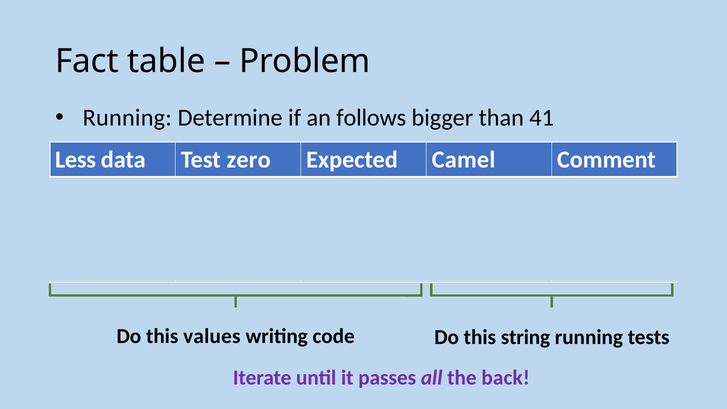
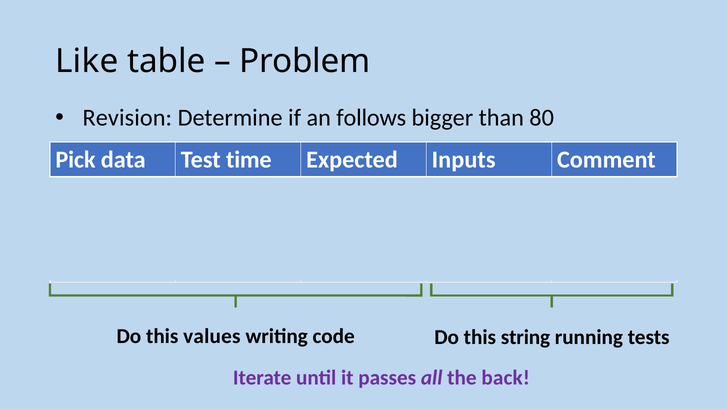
Fact: Fact -> Like
Running at (127, 118): Running -> Revision
41: 41 -> 80
Less: Less -> Pick
zero: zero -> time
Camel: Camel -> Inputs
